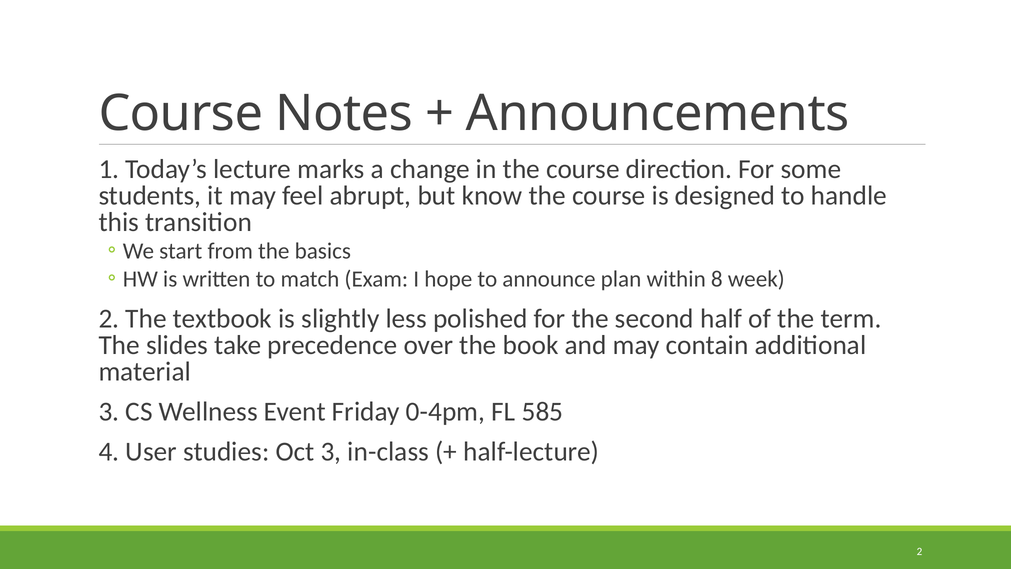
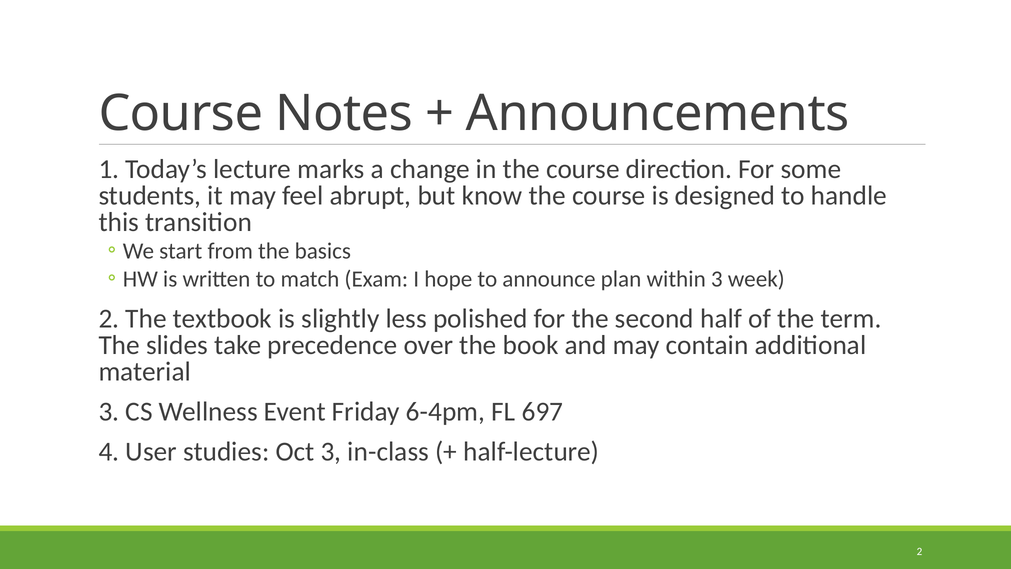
within 8: 8 -> 3
0-4pm: 0-4pm -> 6-4pm
585: 585 -> 697
